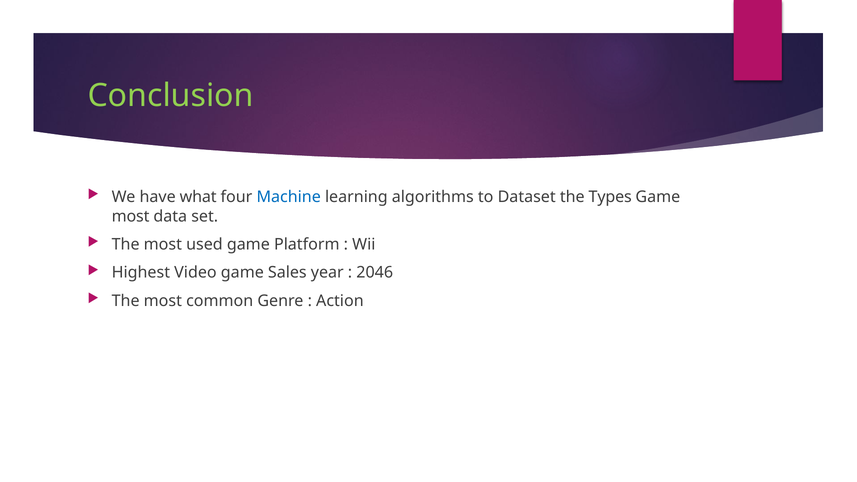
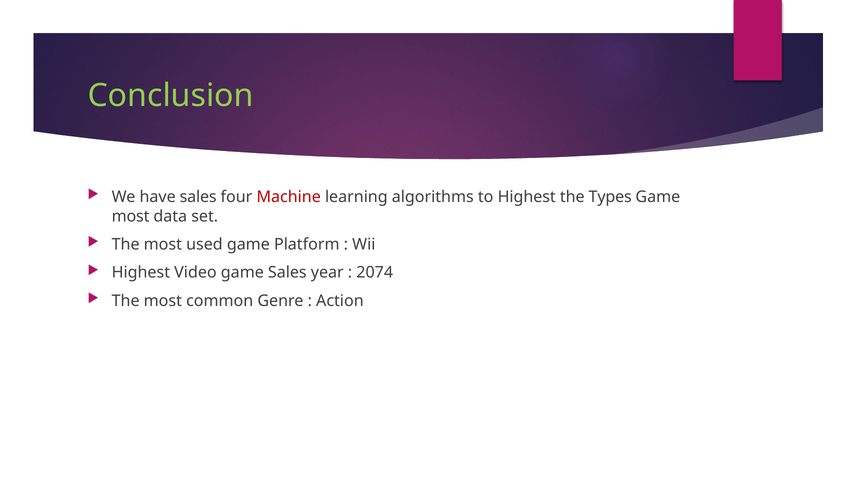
have what: what -> sales
Machine colour: blue -> red
to Dataset: Dataset -> Highest
2046: 2046 -> 2074
